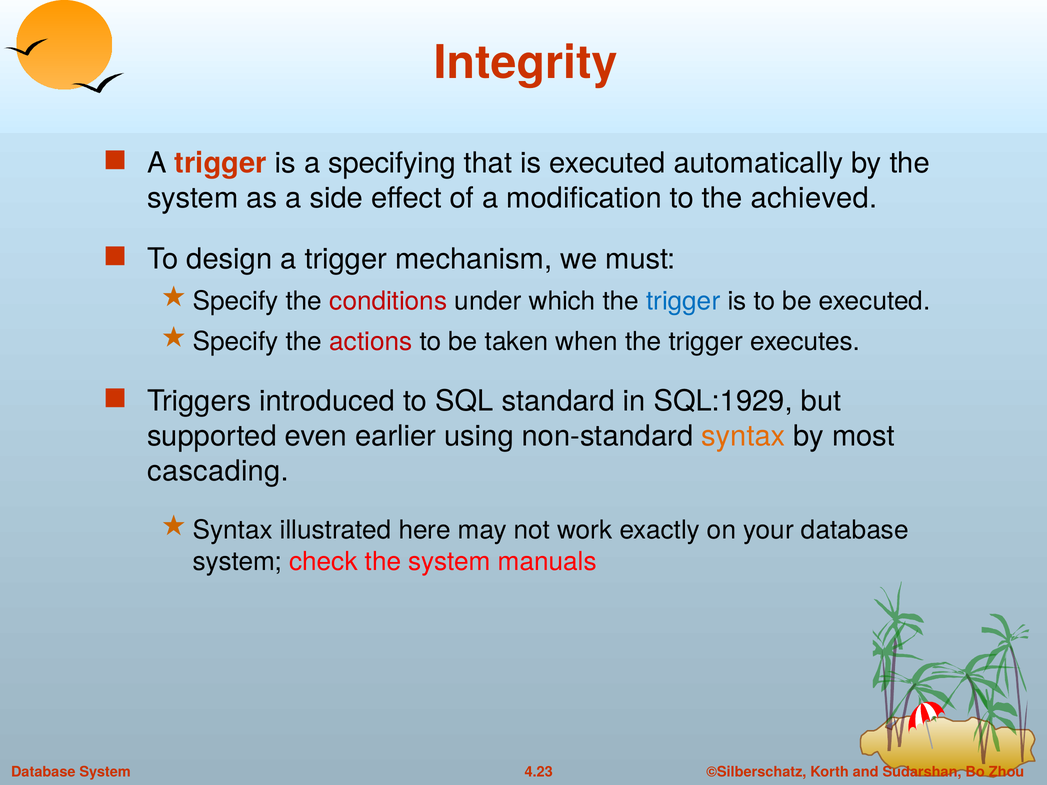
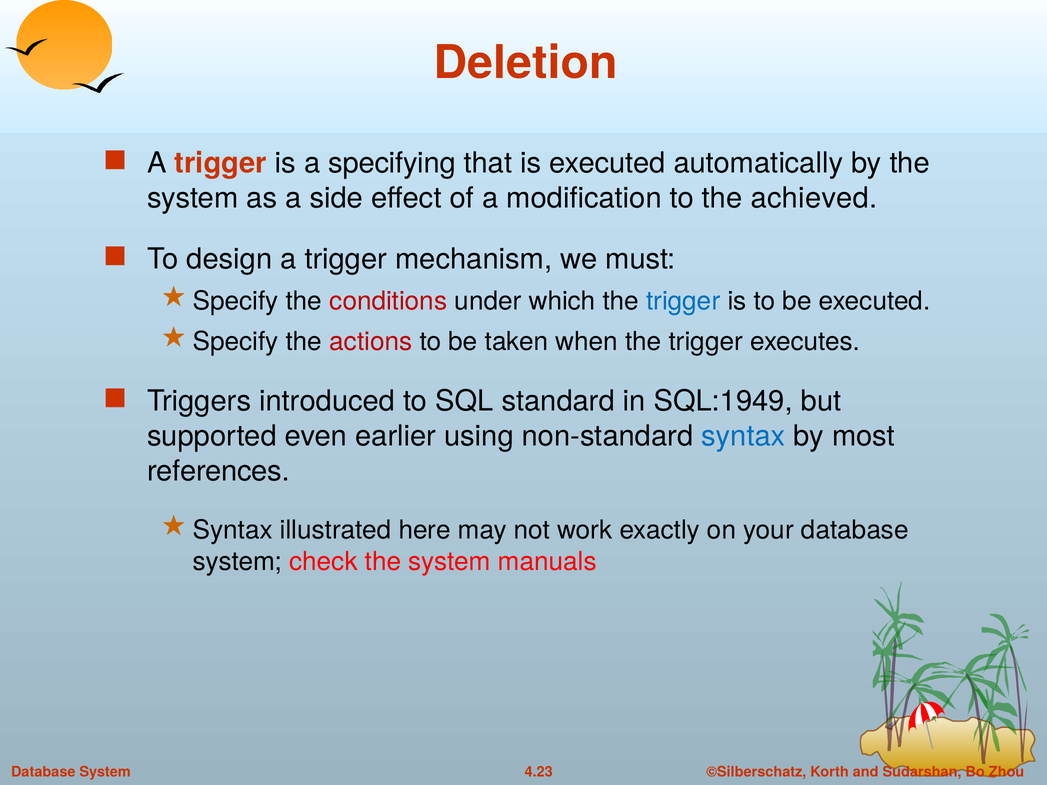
Integrity: Integrity -> Deletion
SQL:1929: SQL:1929 -> SQL:1949
syntax at (743, 436) colour: orange -> blue
cascading: cascading -> references
